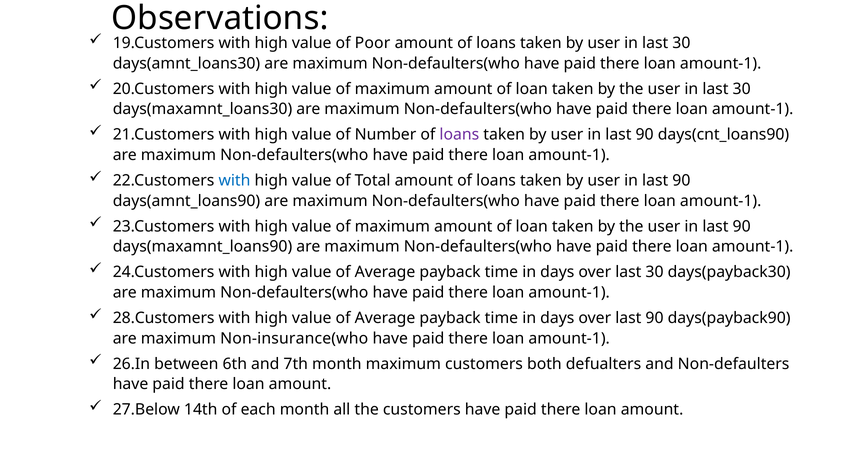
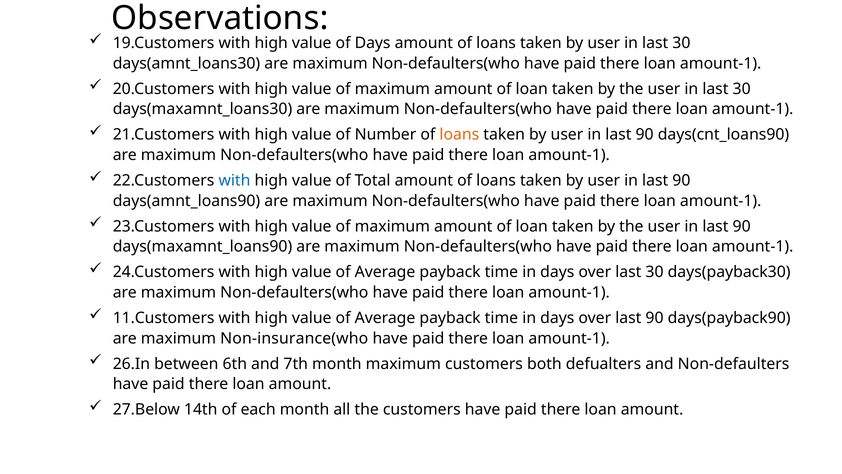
of Poor: Poor -> Days
loans at (459, 135) colour: purple -> orange
28.Customers: 28.Customers -> 11.Customers
